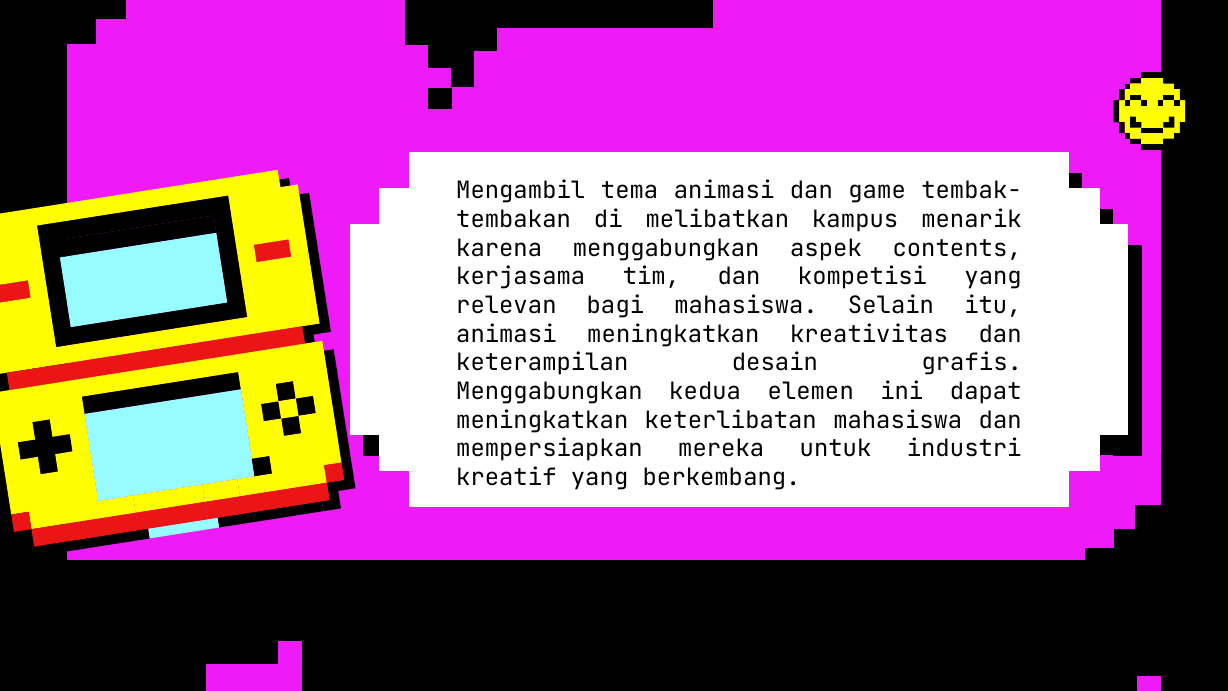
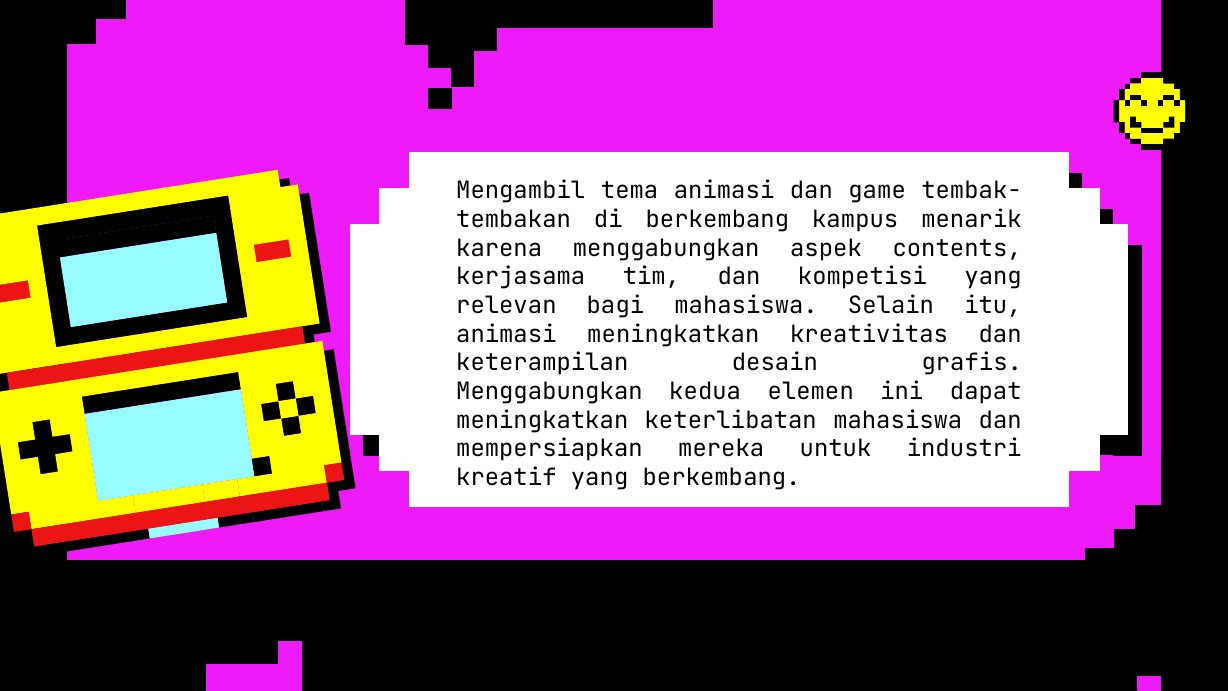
di melibatkan: melibatkan -> berkembang
